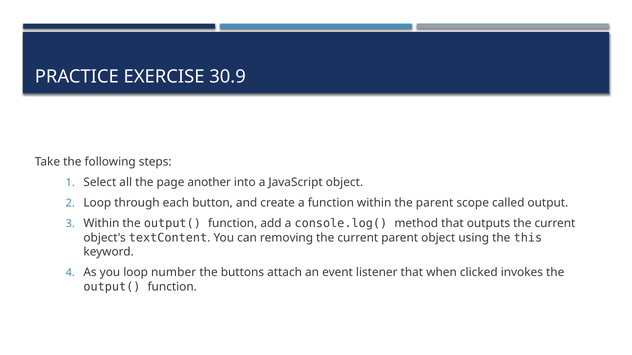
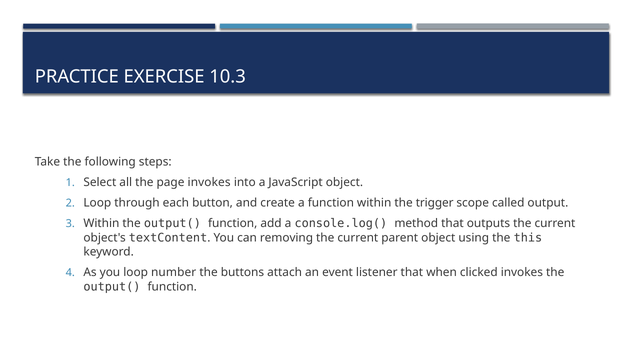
30.9: 30.9 -> 10.3
page another: another -> invokes
the parent: parent -> trigger
